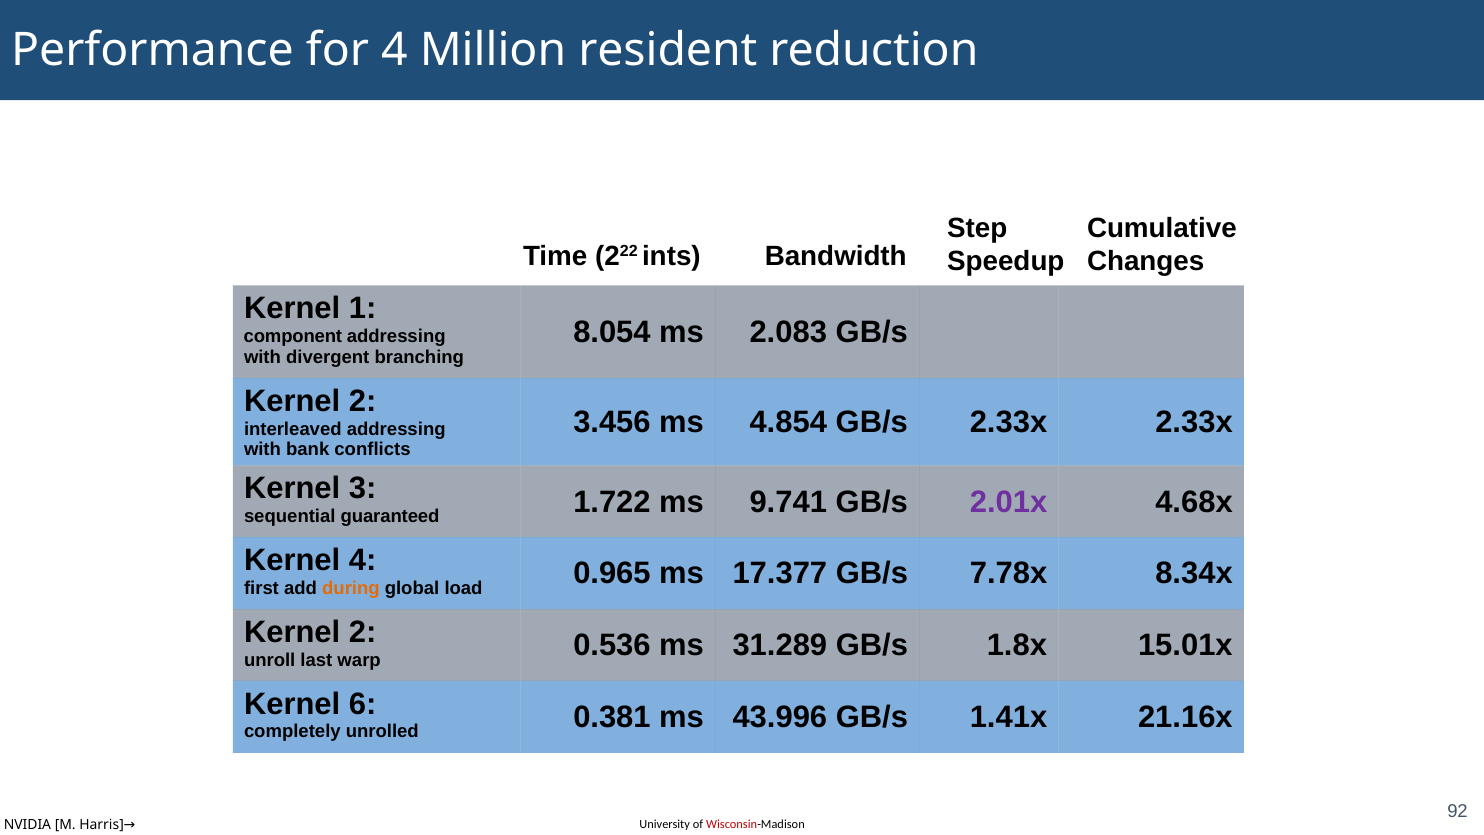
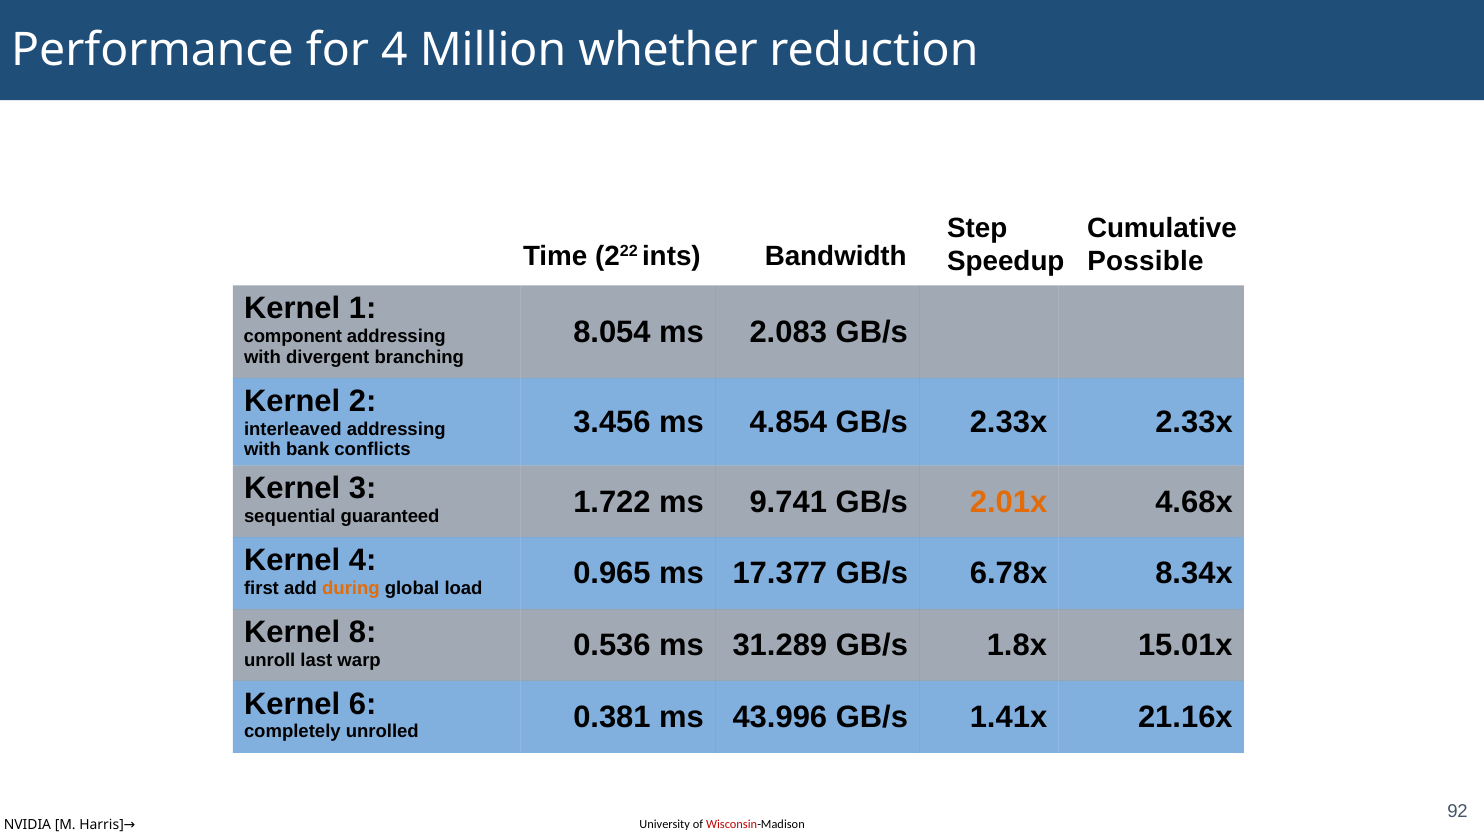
resident: resident -> whether
Changes: Changes -> Possible
2.01x colour: purple -> orange
7.78x: 7.78x -> 6.78x
2 at (363, 632): 2 -> 8
